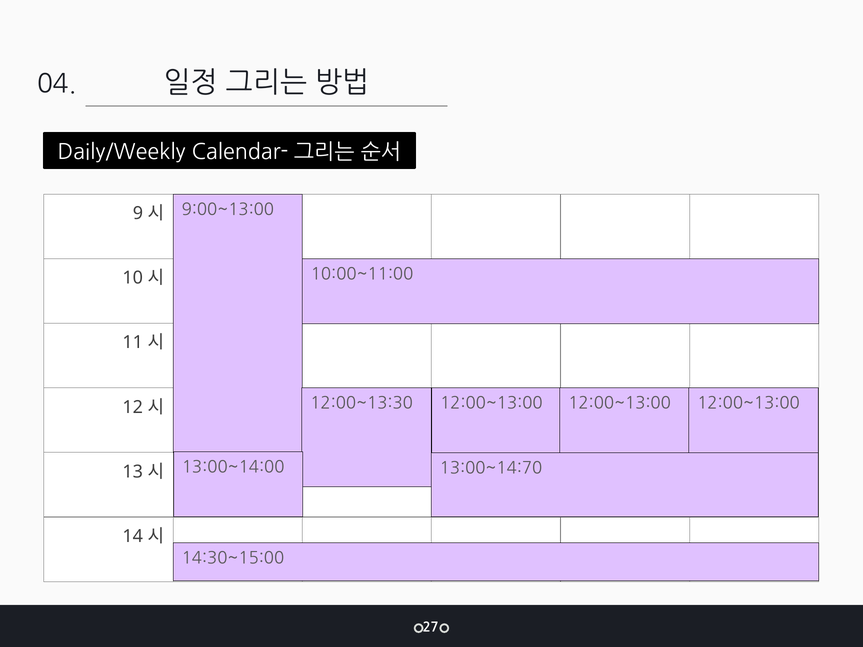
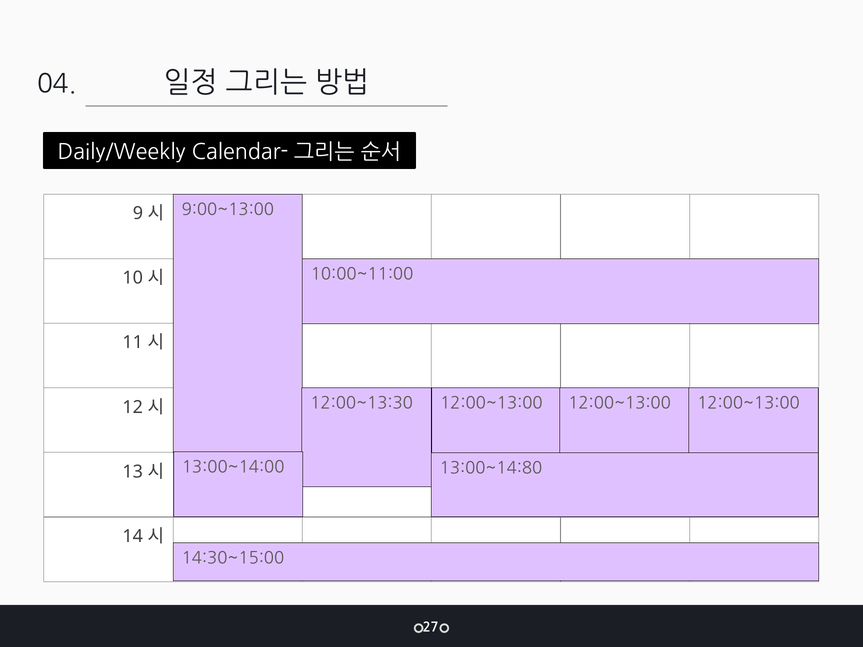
13:00~14:70: 13:00~14:70 -> 13:00~14:80
